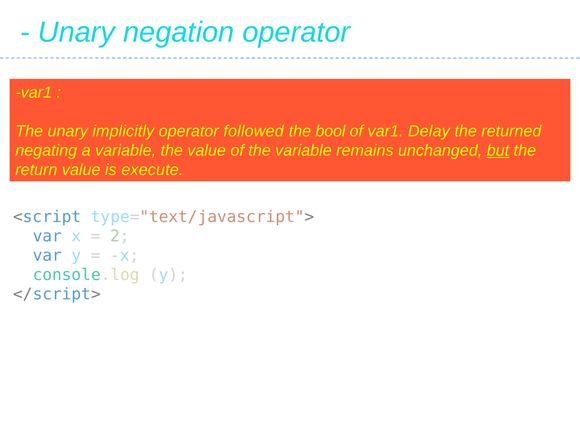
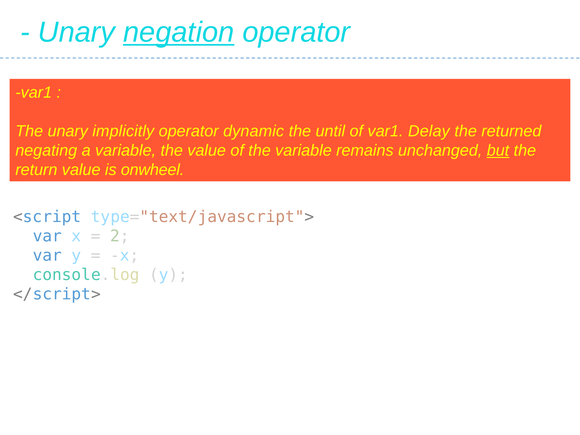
negation underline: none -> present
followed: followed -> dynamic
bool: bool -> until
execute: execute -> onwheel
